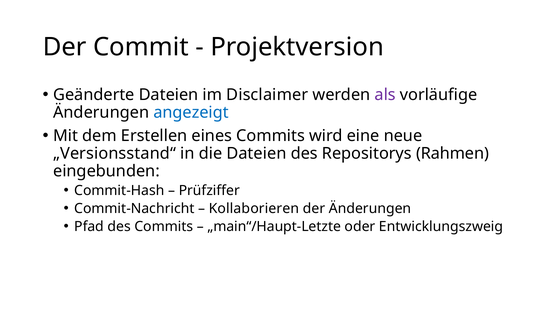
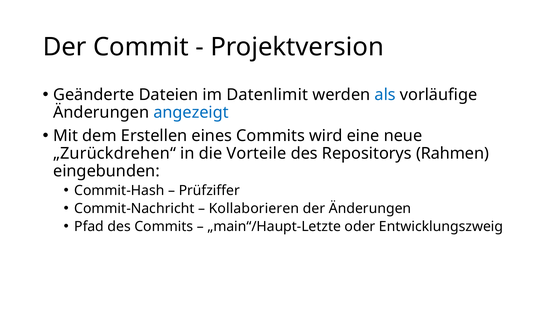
Disclaimer: Disclaimer -> Datenlimit
als colour: purple -> blue
„Versionsstand“: „Versionsstand“ -> „Zurückdrehen“
die Dateien: Dateien -> Vorteile
